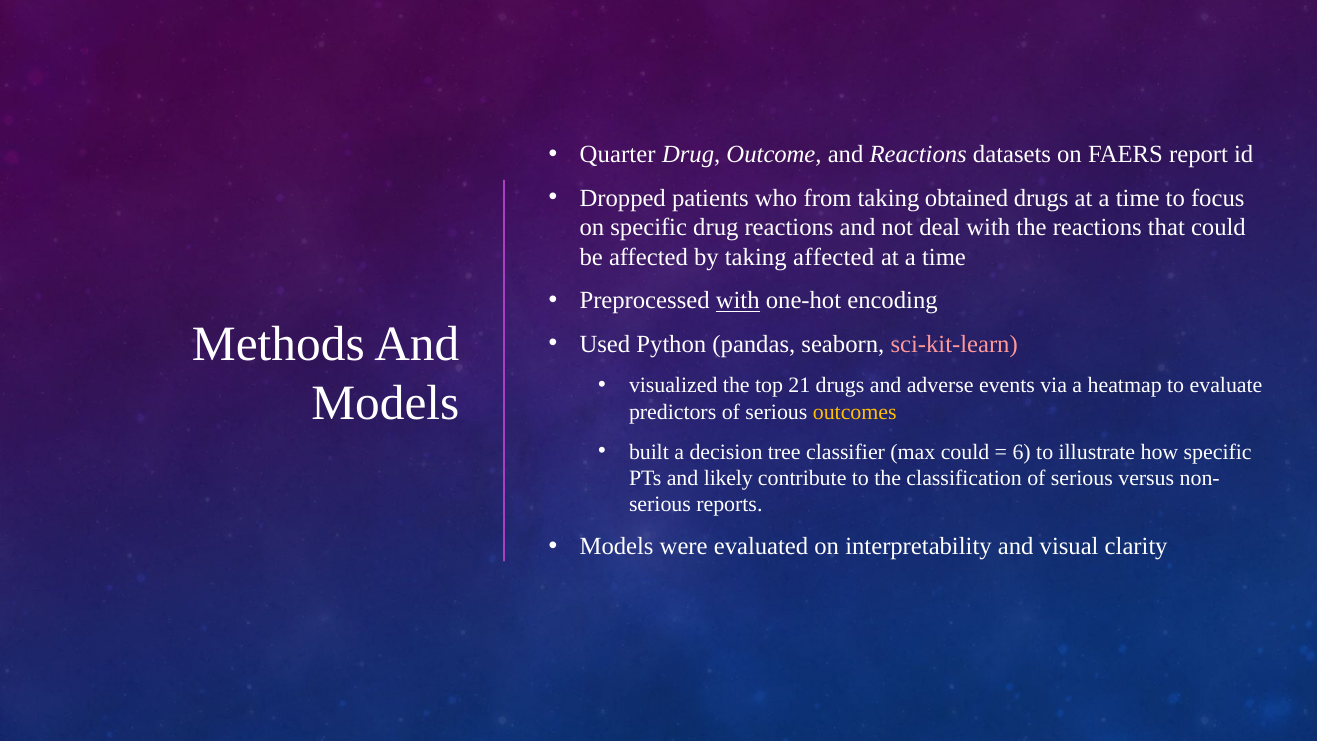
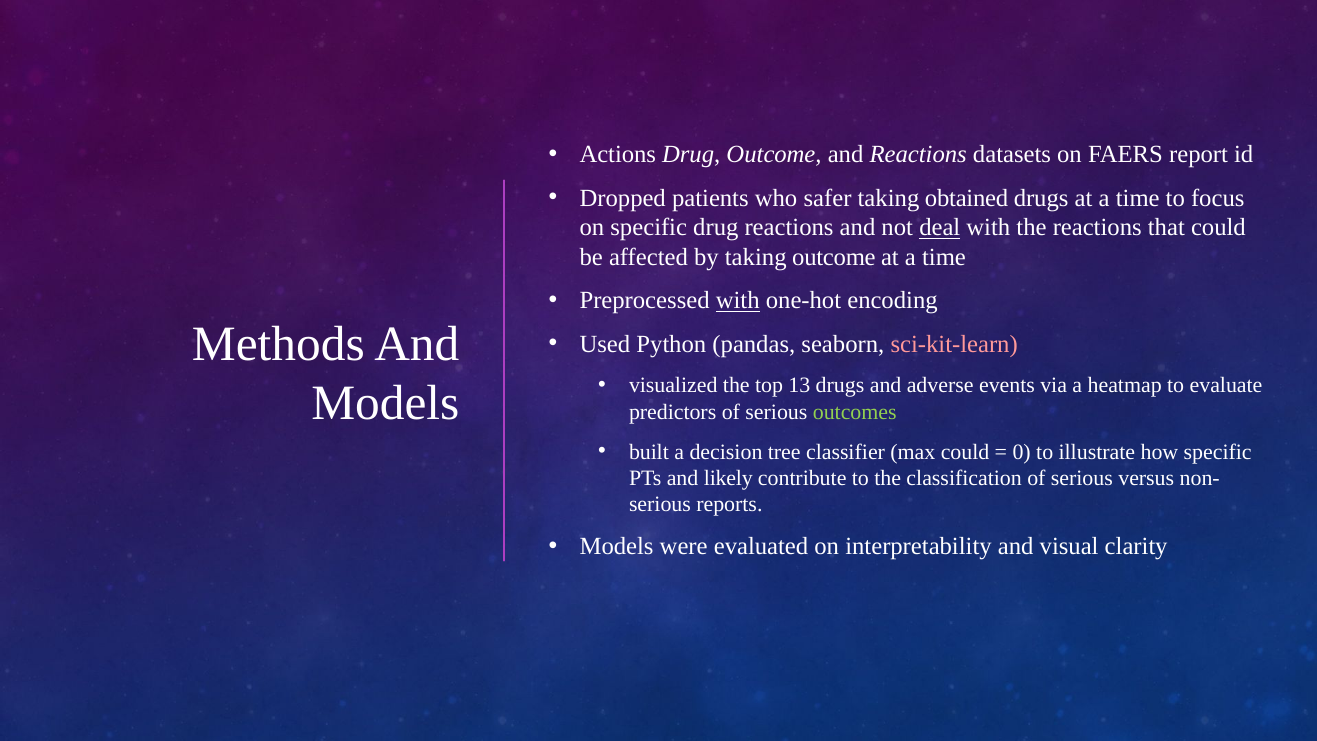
Quarter: Quarter -> Actions
from: from -> safer
deal underline: none -> present
taking affected: affected -> outcome
21: 21 -> 13
outcomes colour: yellow -> light green
6: 6 -> 0
